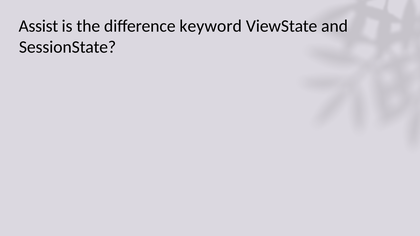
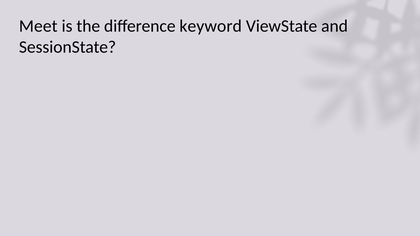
Assist: Assist -> Meet
